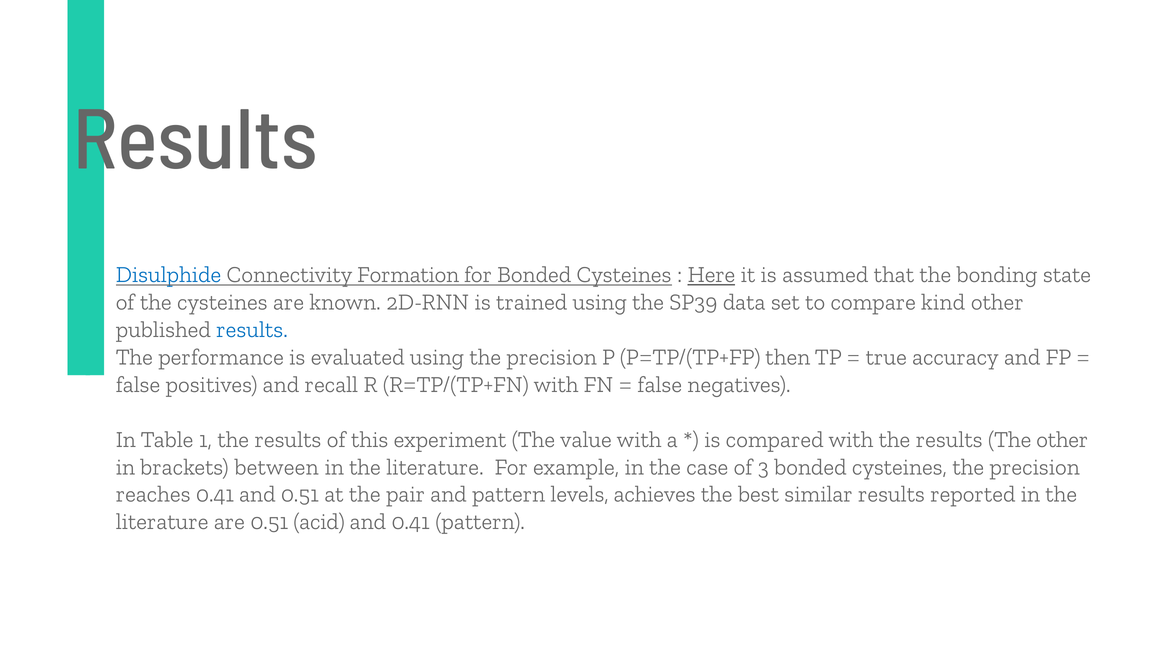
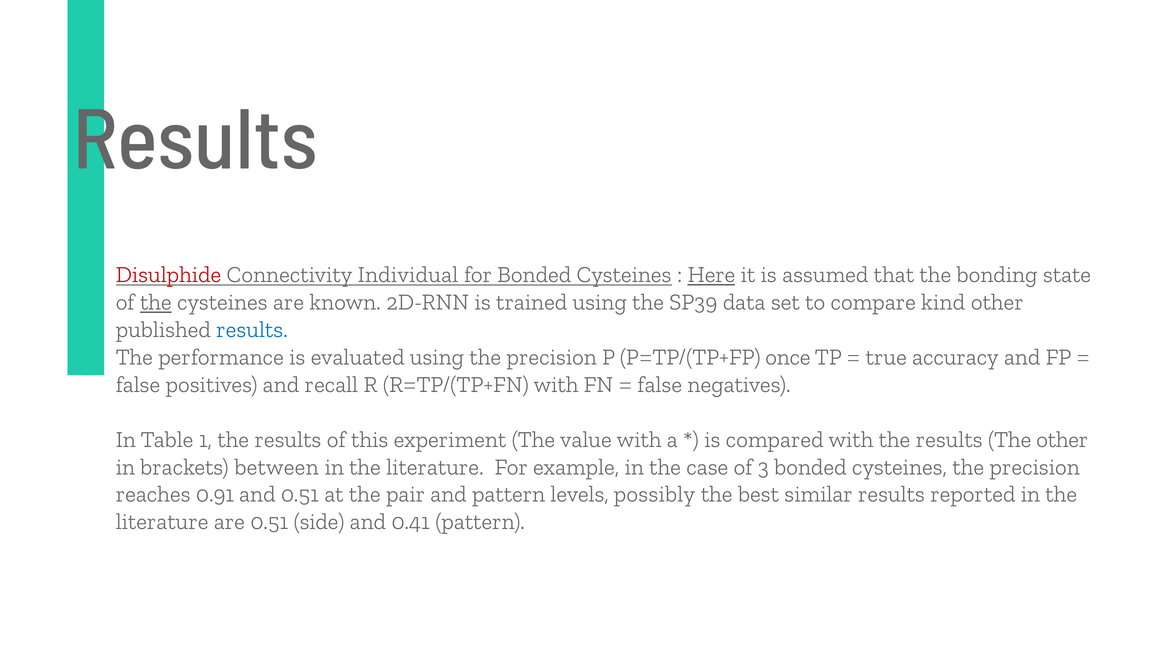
Disulphide colour: blue -> red
Formation: Formation -> Individual
the at (156, 302) underline: none -> present
then: then -> once
reaches 0.41: 0.41 -> 0.91
achieves: achieves -> possibly
acid: acid -> side
